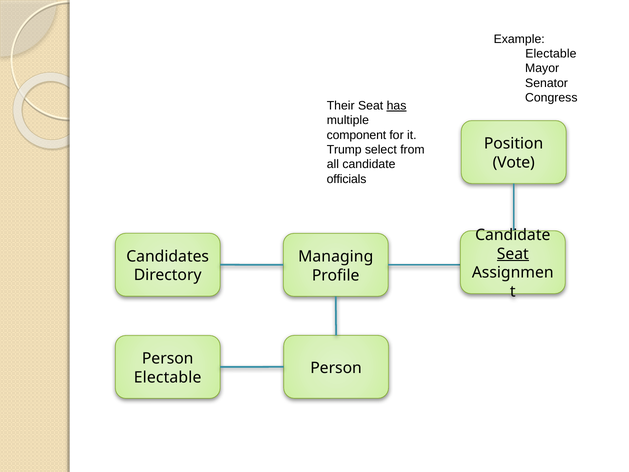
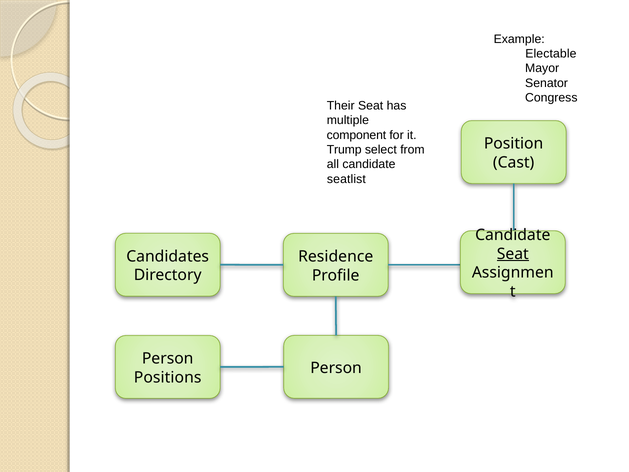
has underline: present -> none
Vote: Vote -> Cast
officials: officials -> seatlist
Managing: Managing -> Residence
Electable at (168, 377): Electable -> Positions
